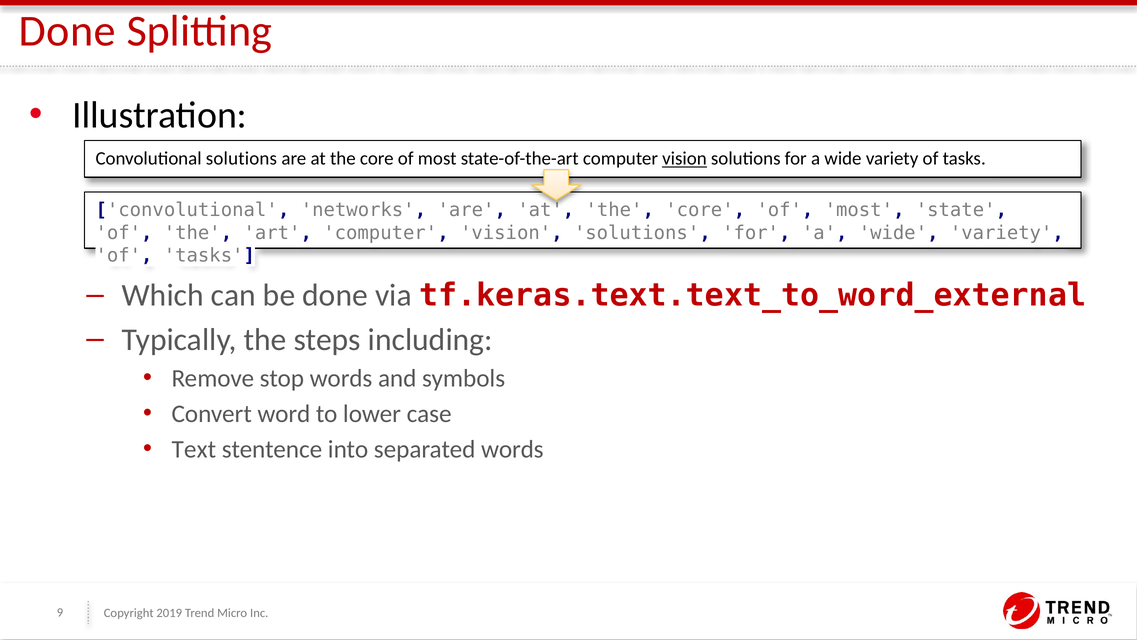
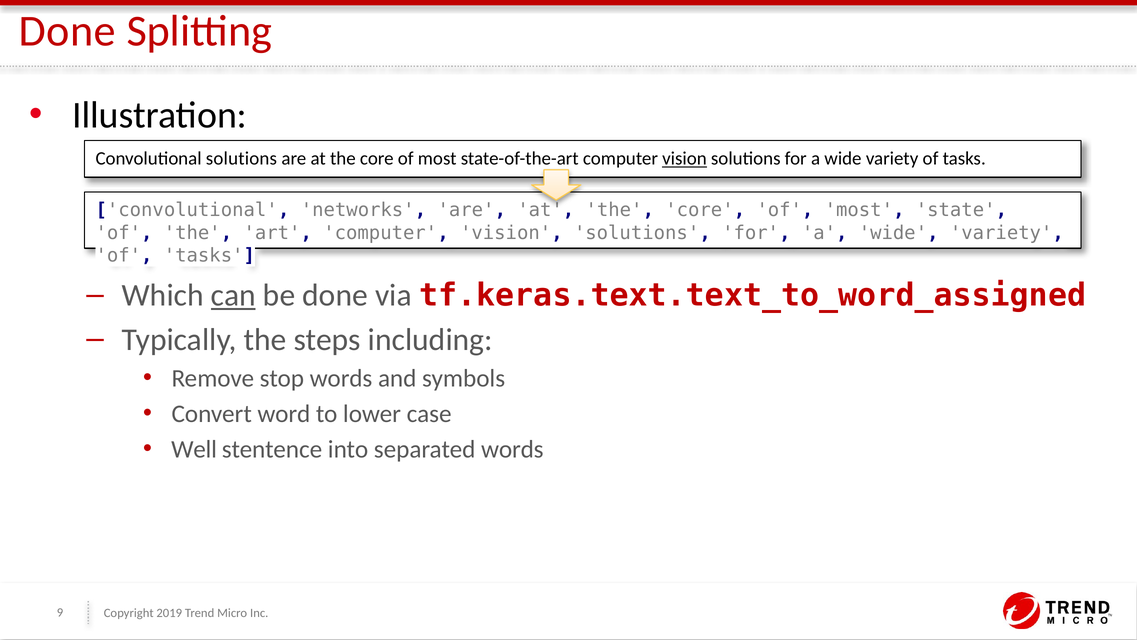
can underline: none -> present
tf.keras.text.text_to_word_external: tf.keras.text.text_to_word_external -> tf.keras.text.text_to_word_assigned
Text: Text -> Well
